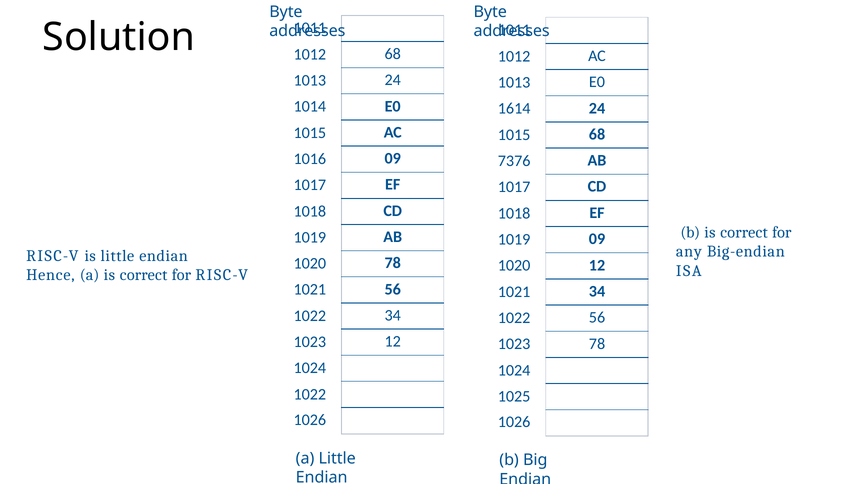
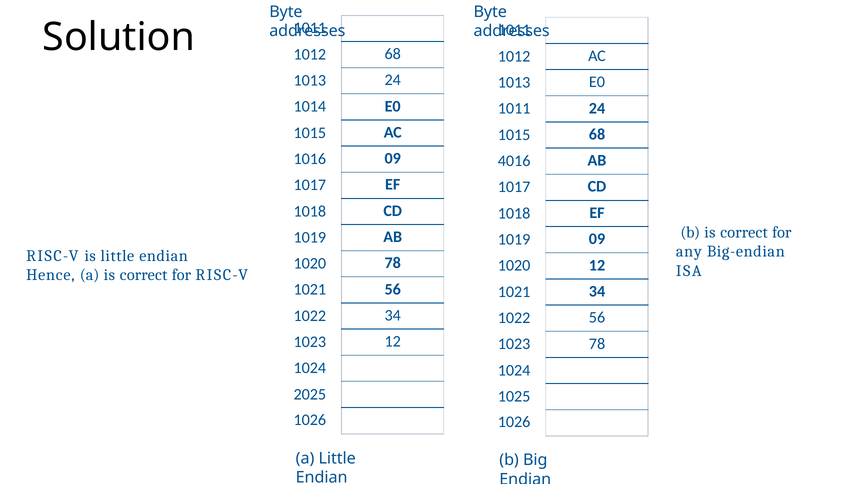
1614 at (514, 109): 1614 -> 1011
7376: 7376 -> 4016
1022 at (310, 394): 1022 -> 2025
